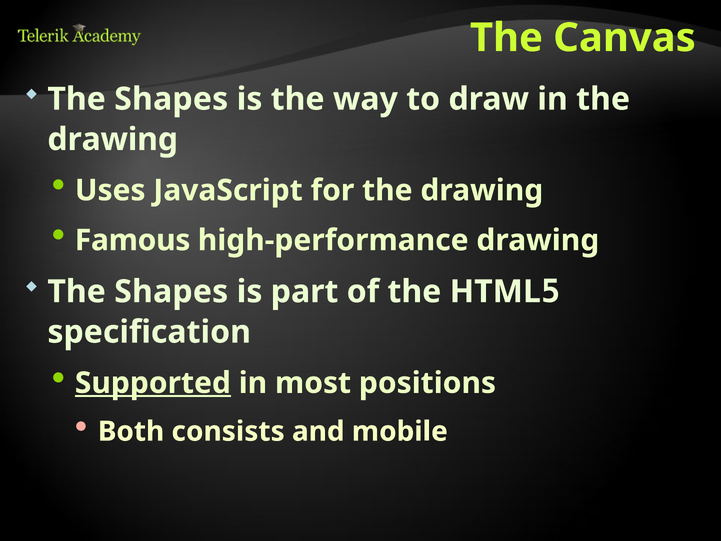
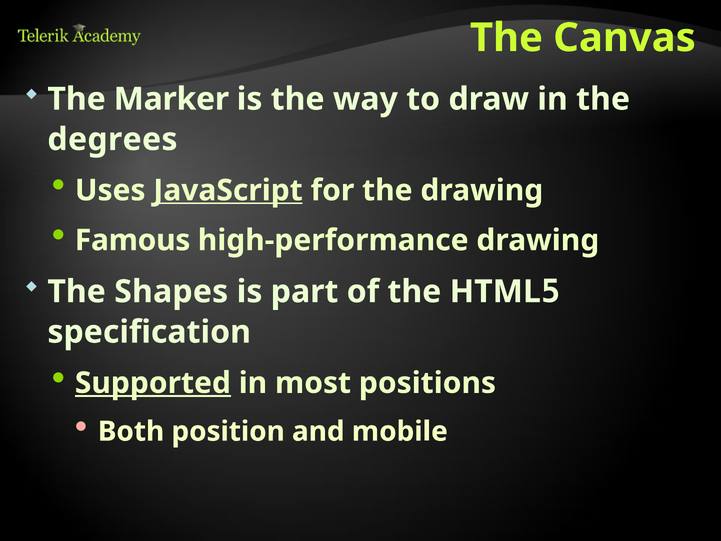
Shapes at (171, 99): Shapes -> Marker
drawing at (113, 139): drawing -> degrees
JavaScript underline: none -> present
consists: consists -> position
